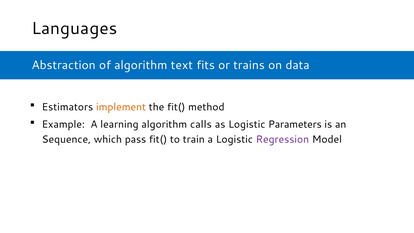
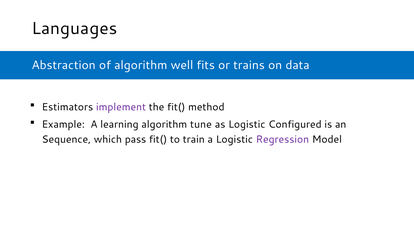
text: text -> well
implement colour: orange -> purple
calls: calls -> tune
Parameters: Parameters -> Configured
